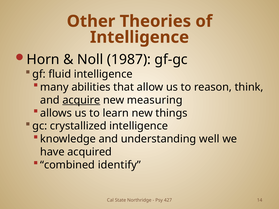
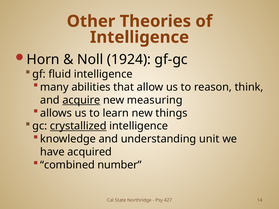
1987: 1987 -> 1924
crystallized underline: none -> present
well: well -> unit
identify: identify -> number
